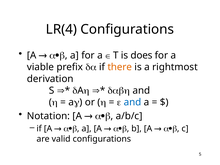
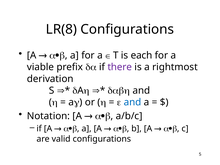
LR(4: LR(4 -> LR(8
does: does -> each
there colour: orange -> purple
